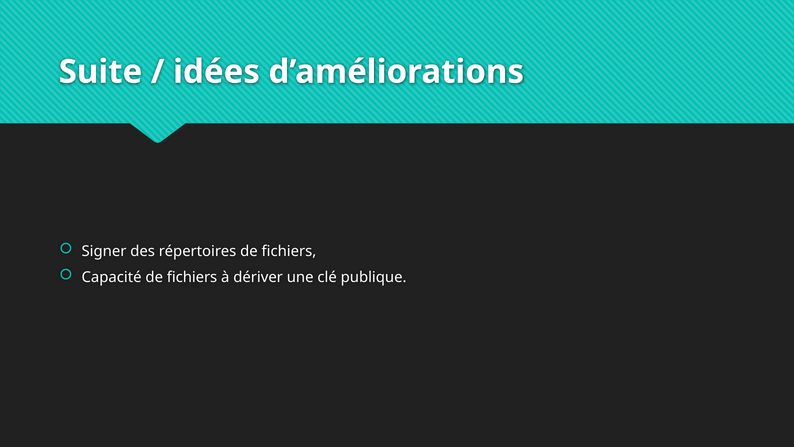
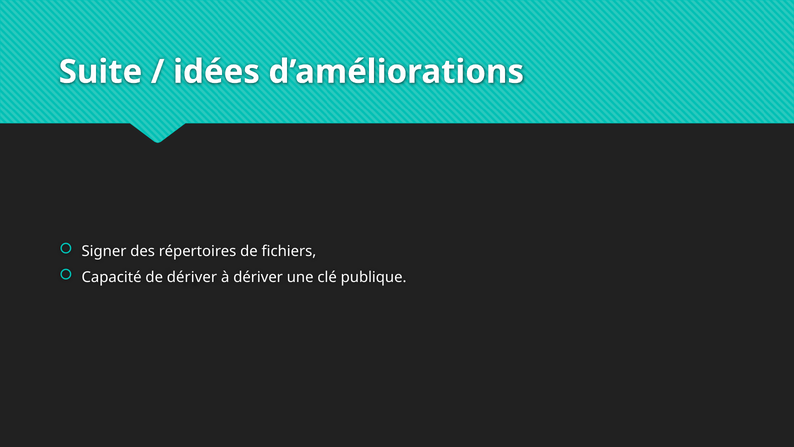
Capacité de fichiers: fichiers -> dériver
